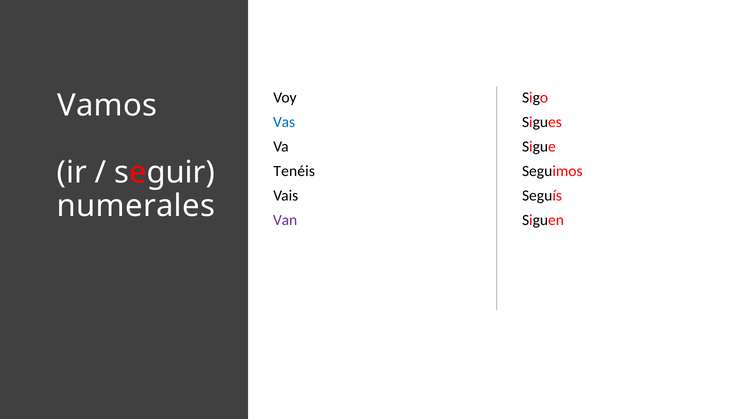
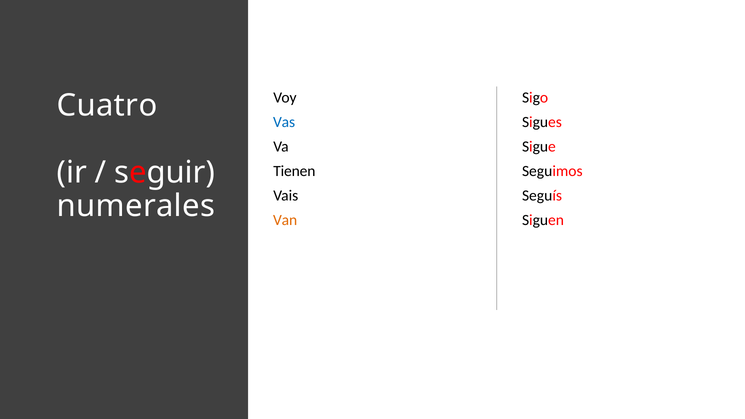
Vamos: Vamos -> Cuatro
Tenéis: Tenéis -> Tienen
Van colour: purple -> orange
